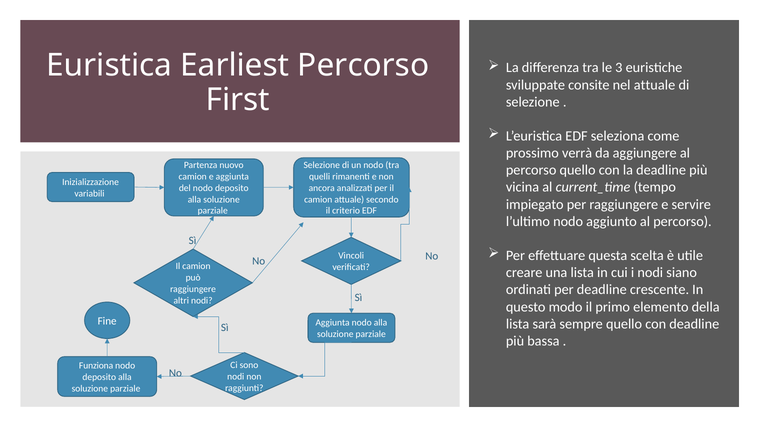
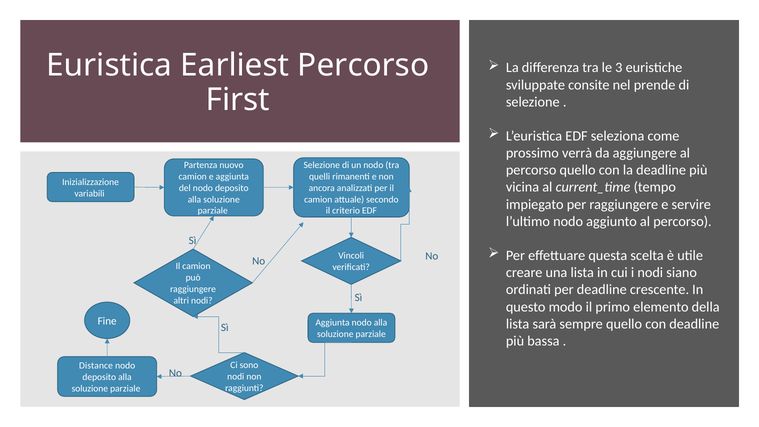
nel attuale: attuale -> prende
Funziona: Funziona -> Distance
